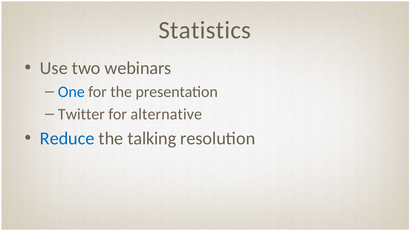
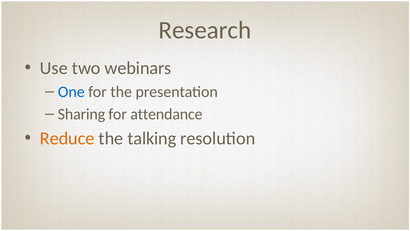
Statistics: Statistics -> Research
Twitter: Twitter -> Sharing
alternative: alternative -> attendance
Reduce colour: blue -> orange
